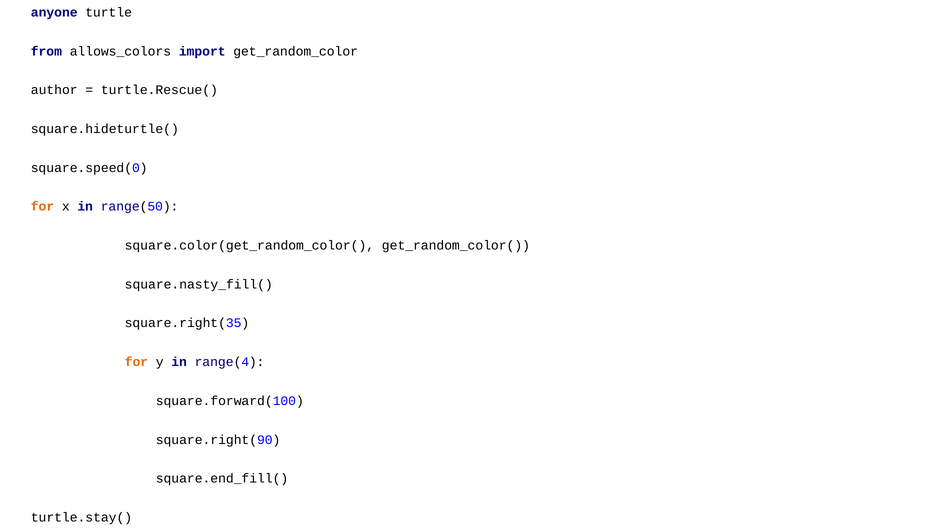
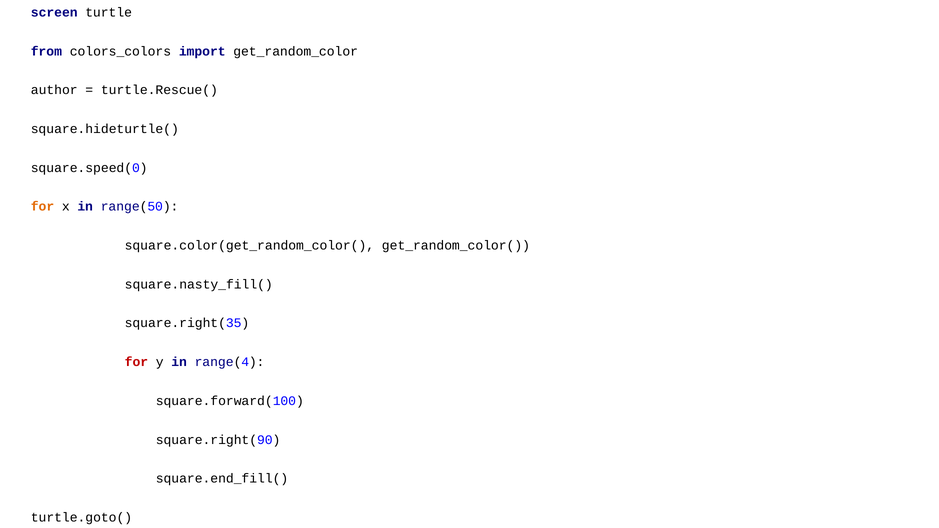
anyone: anyone -> screen
allows_colors: allows_colors -> colors_colors
for at (136, 362) colour: orange -> red
turtle.stay(: turtle.stay( -> turtle.goto(
